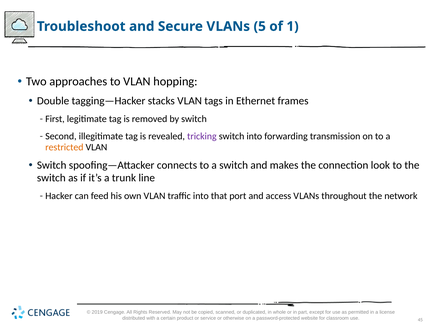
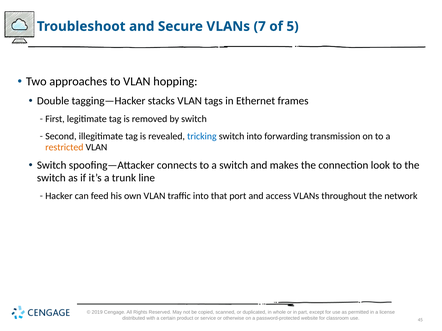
5: 5 -> 7
1: 1 -> 5
tricking colour: purple -> blue
